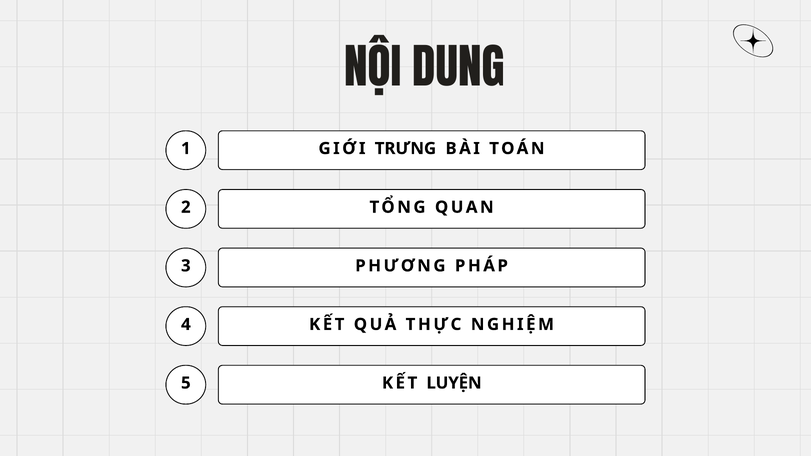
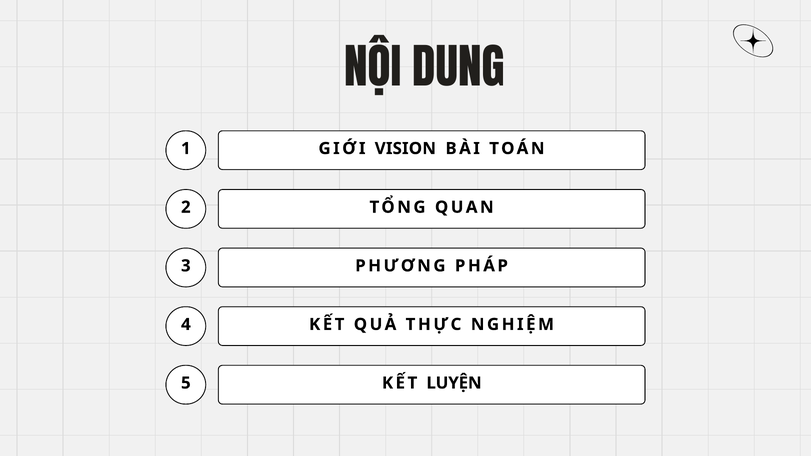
TRƯNG: TRƯNG -> VISION
